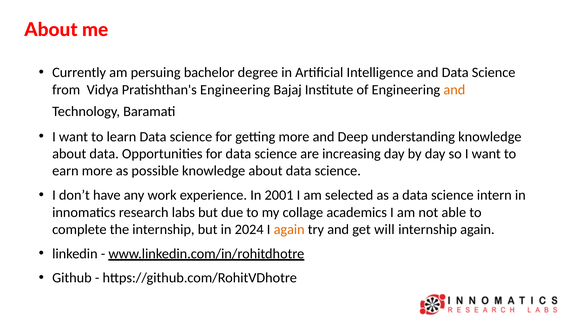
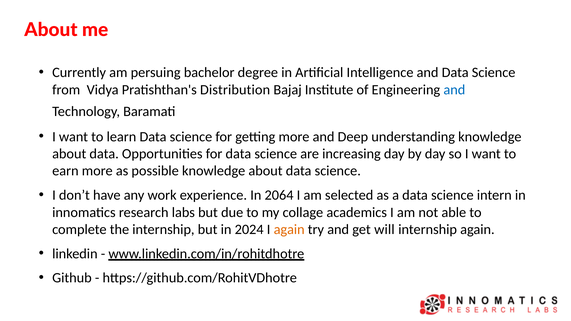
Pratishthan's Engineering: Engineering -> Distribution
and at (454, 90) colour: orange -> blue
2001: 2001 -> 2064
